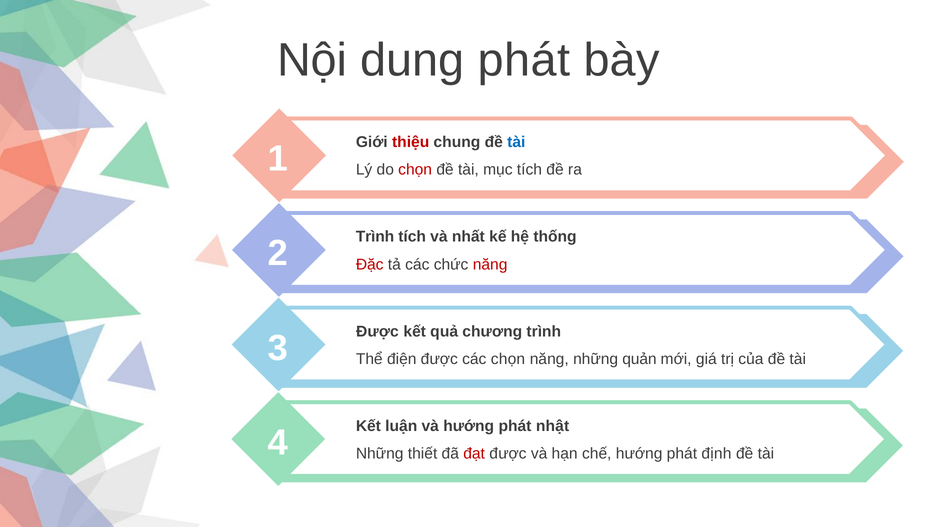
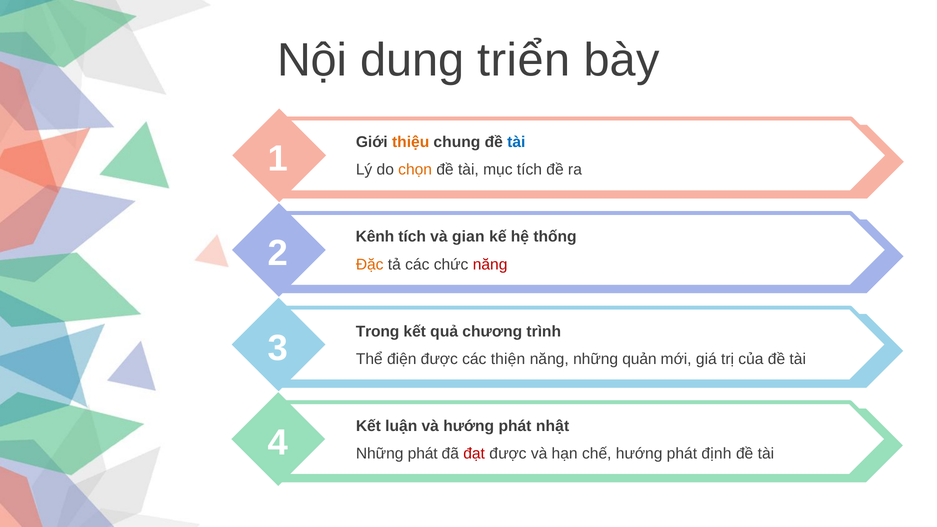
dung phát: phát -> triển
thiệu colour: red -> orange
chọn at (415, 170) colour: red -> orange
2 Trình: Trình -> Kênh
nhất: nhất -> gian
Đặc colour: red -> orange
3 Được: Được -> Trong
các chọn: chọn -> thiện
Những thiết: thiết -> phát
